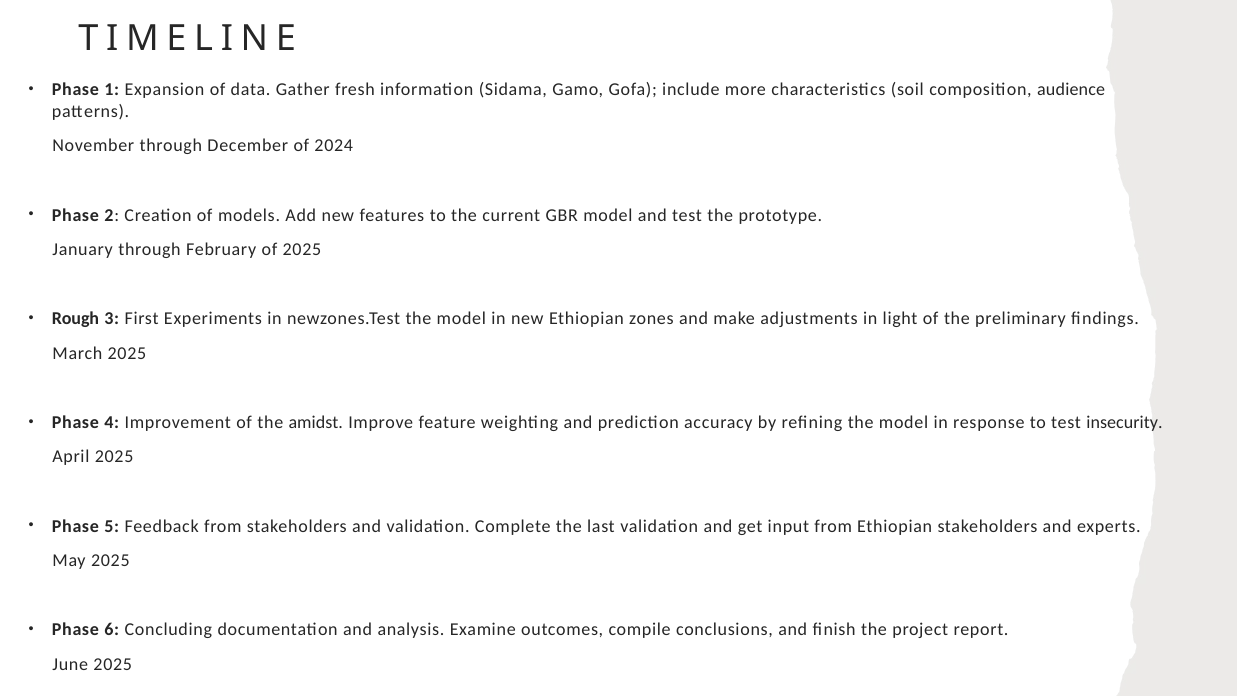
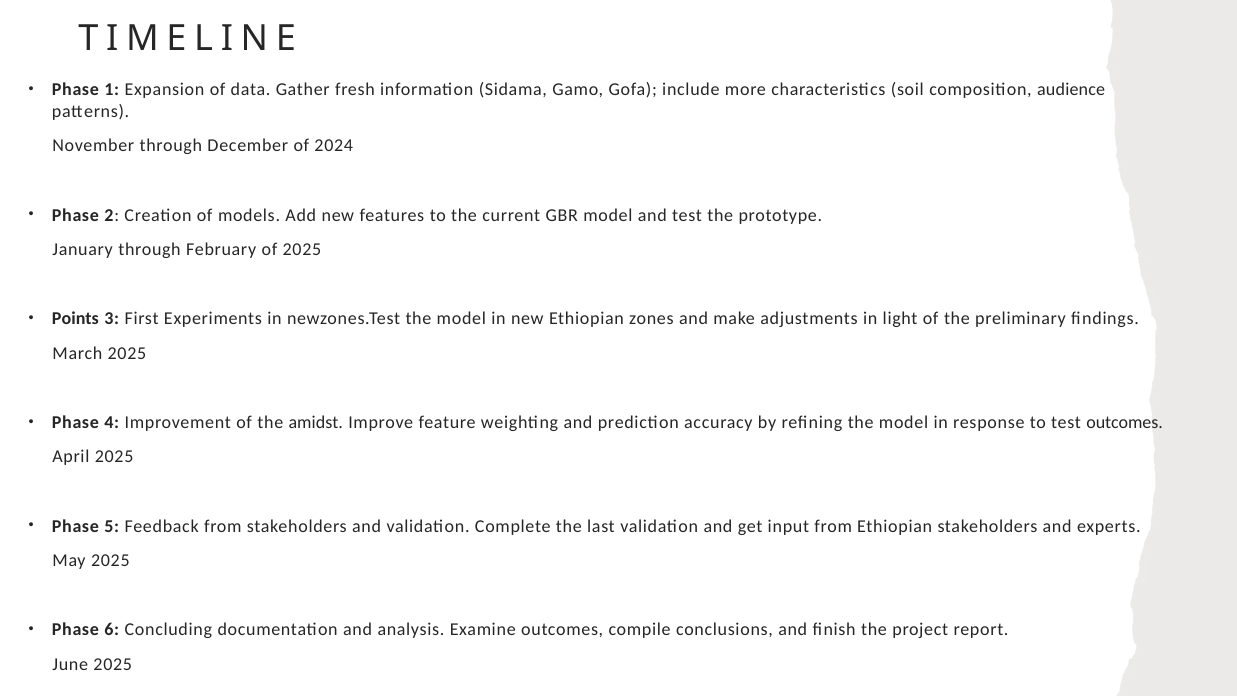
Rough: Rough -> Points
test insecurity: insecurity -> outcomes
